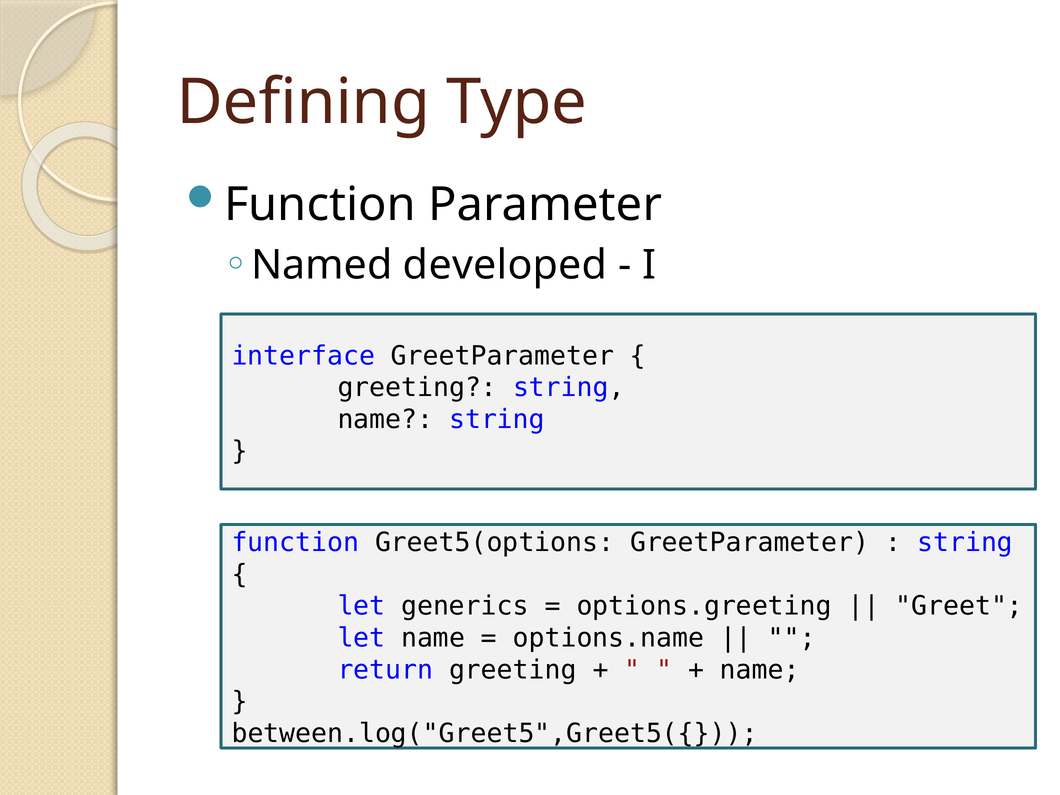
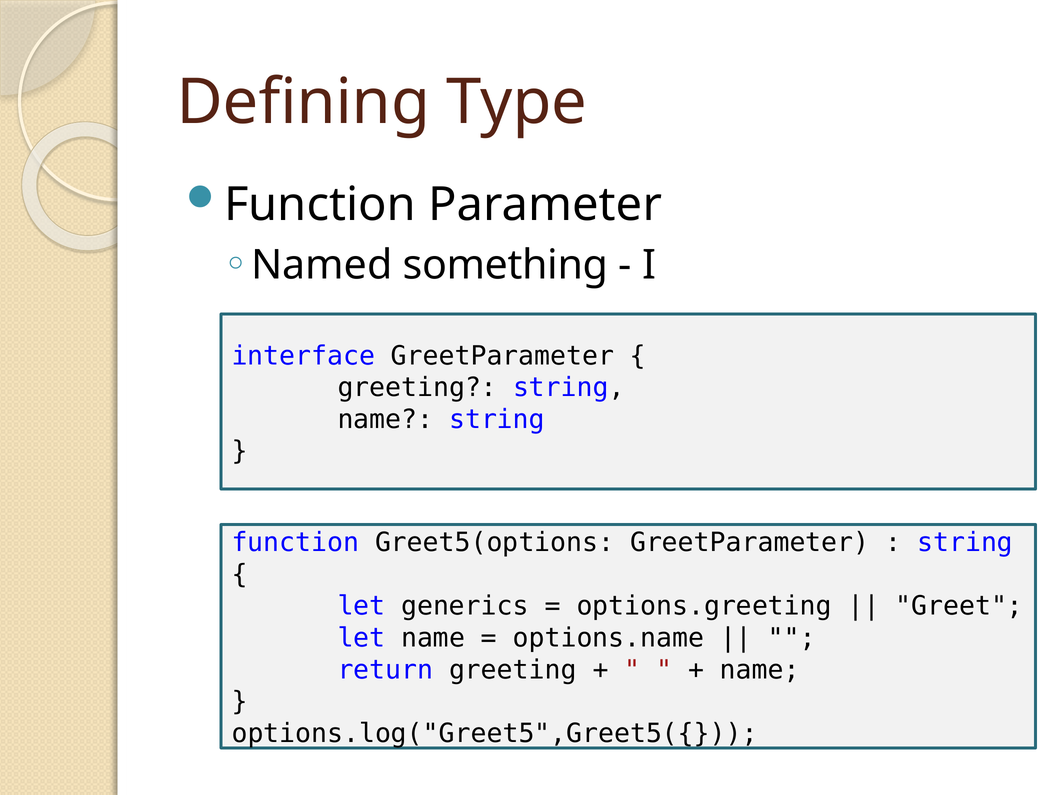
developed: developed -> something
between.log("Greet5",Greet5({: between.log("Greet5",Greet5({ -> options.log("Greet5",Greet5({
